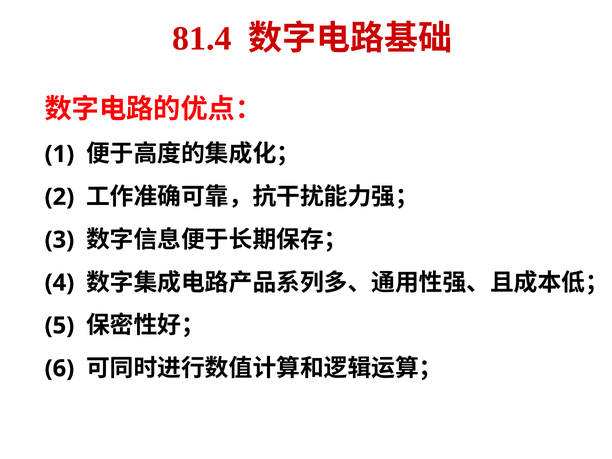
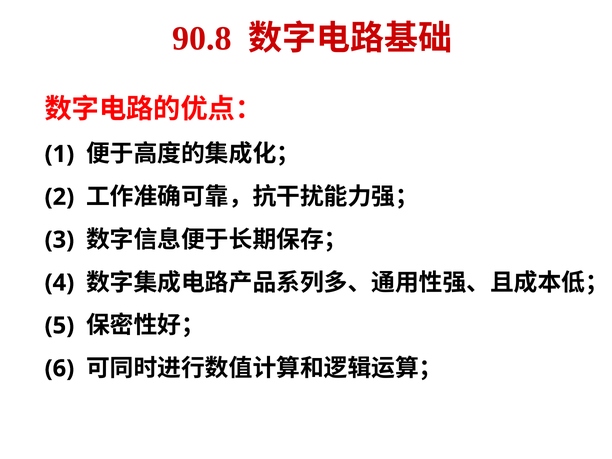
81.4: 81.4 -> 90.8
